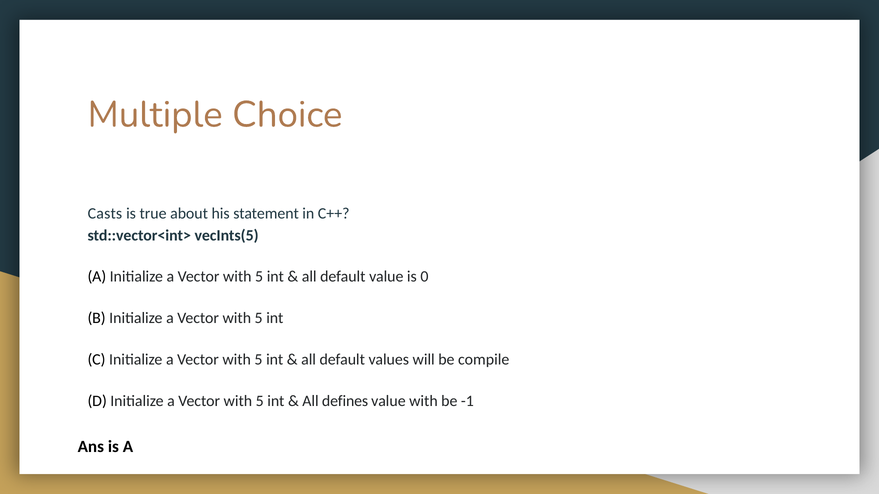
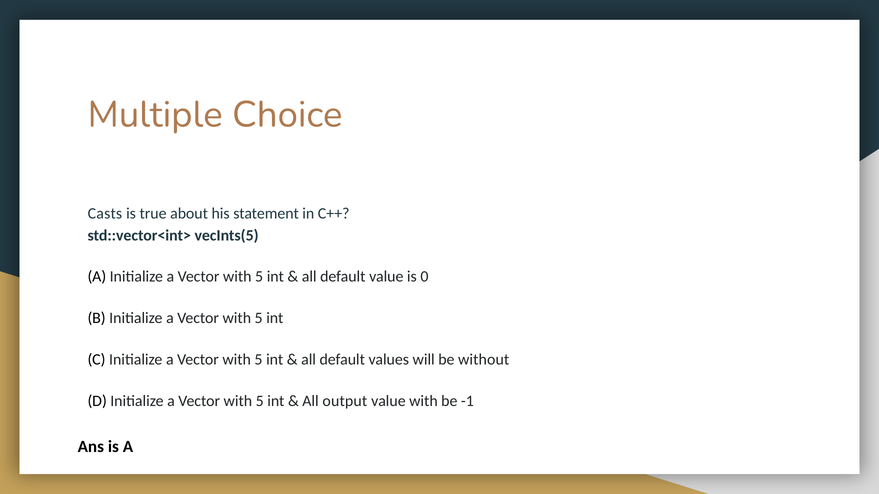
compile: compile -> without
defines: defines -> output
